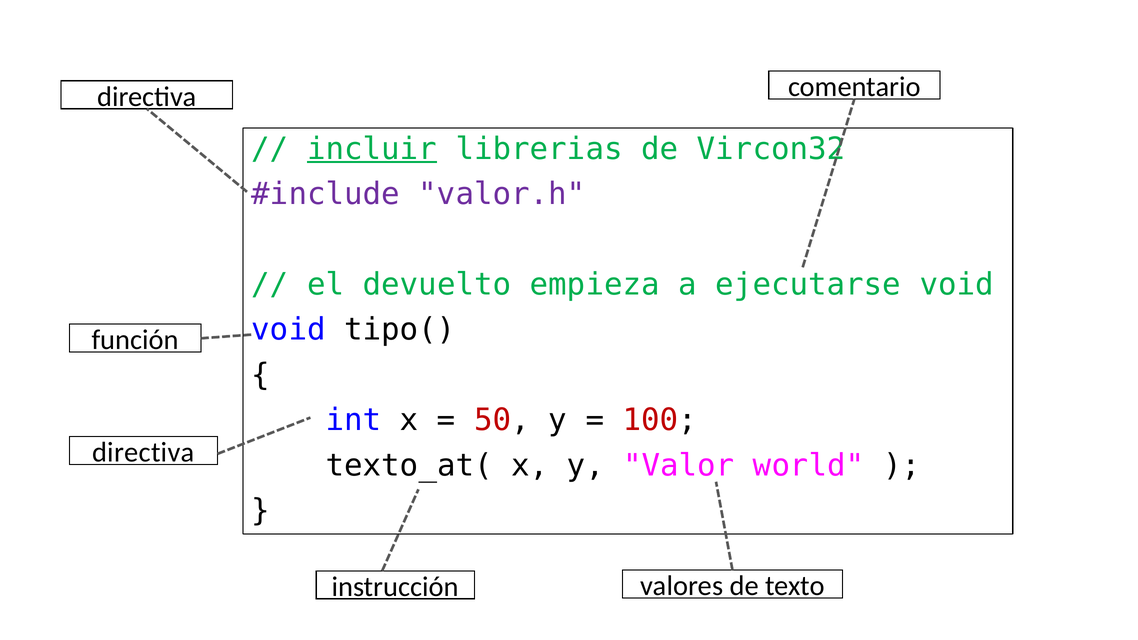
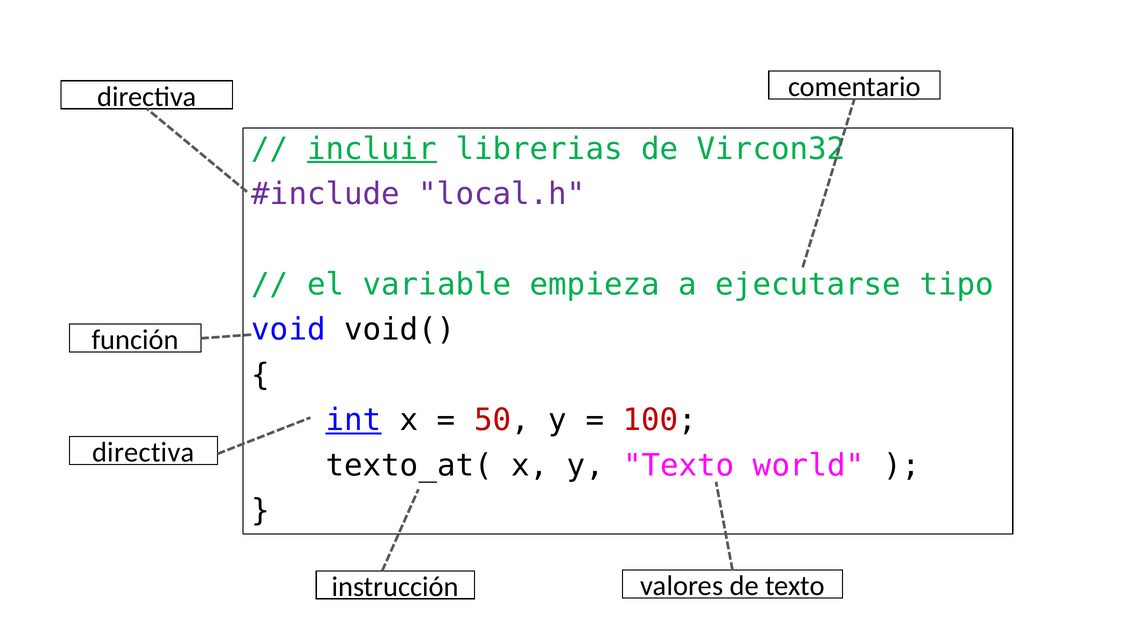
valor.h: valor.h -> local.h
devuelto: devuelto -> variable
ejecutarse void: void -> tipo
tipo(: tipo( -> void(
int underline: none -> present
y Valor: Valor -> Texto
